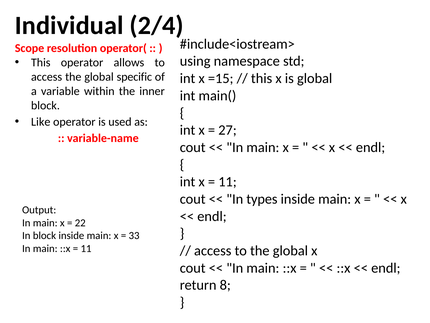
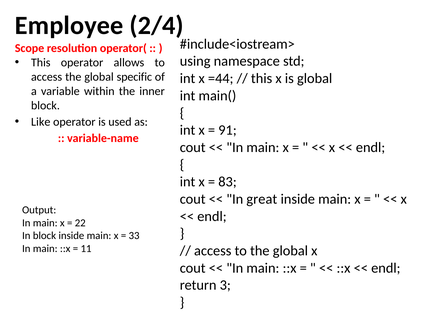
Individual: Individual -> Employee
=15: =15 -> =44
27: 27 -> 91
11 at (227, 182): 11 -> 83
types: types -> great
8: 8 -> 3
